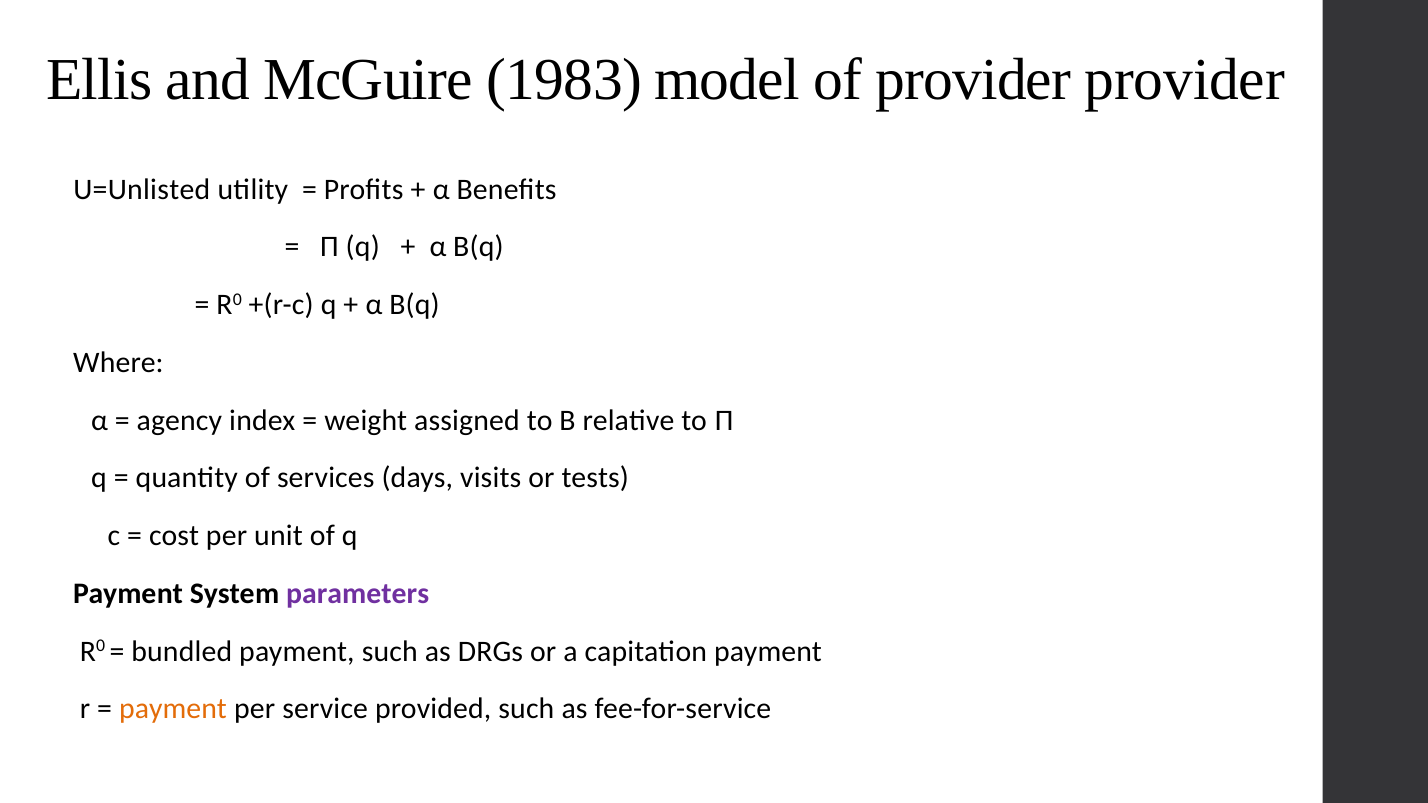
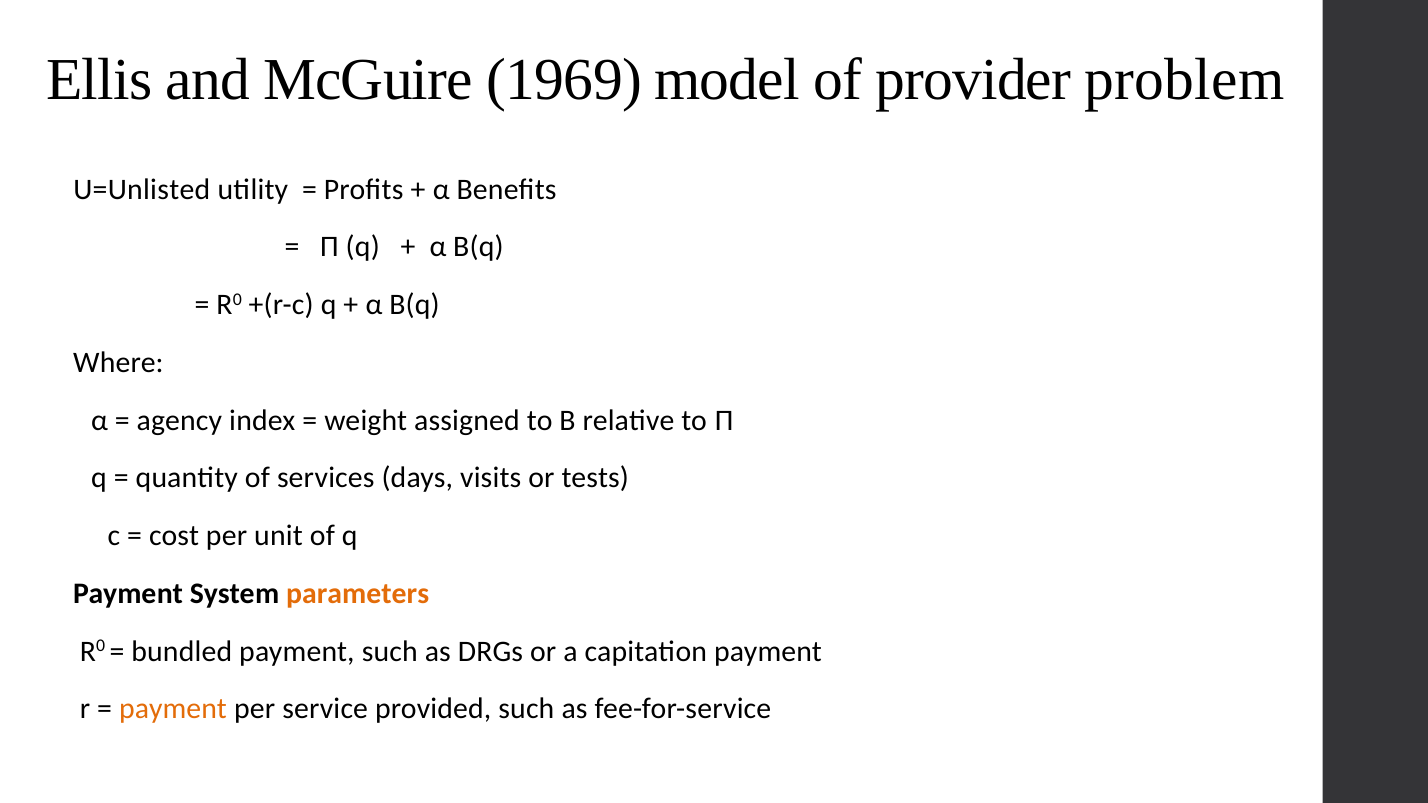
1983: 1983 -> 1969
provider provider: provider -> problem
parameters colour: purple -> orange
